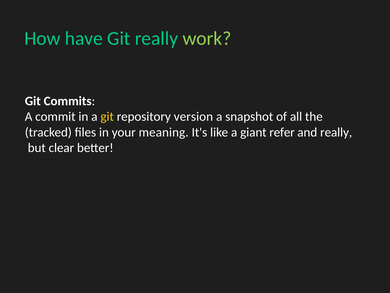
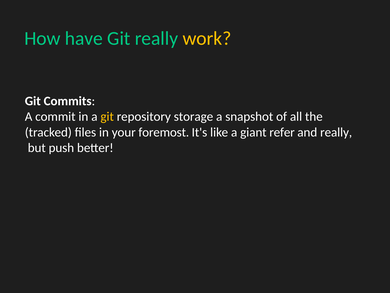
work colour: light green -> yellow
version: version -> storage
meaning: meaning -> foremost
clear: clear -> push
